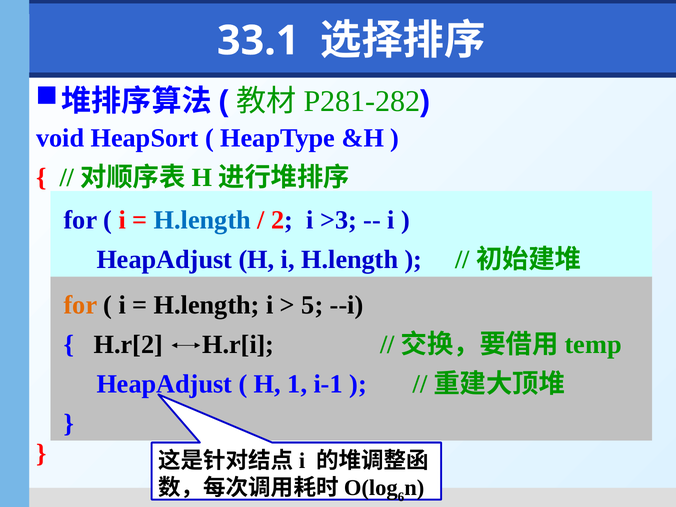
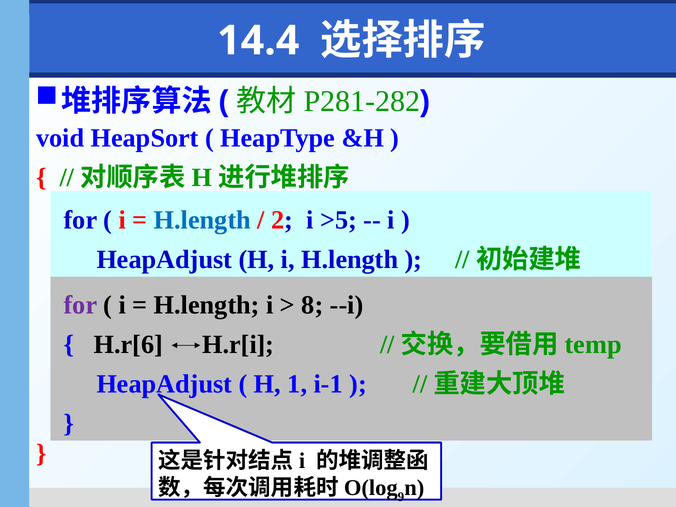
33.1: 33.1 -> 14.4
>3: >3 -> >5
for at (81, 305) colour: orange -> purple
5: 5 -> 8
H.r[2: H.r[2 -> H.r[6
6: 6 -> 9
